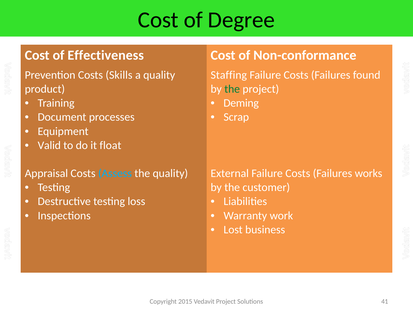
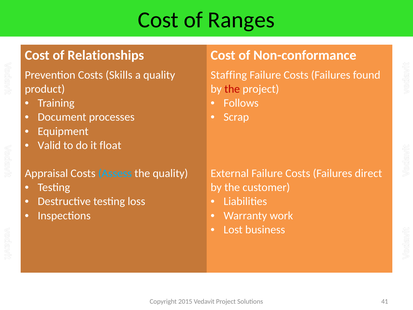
Degree: Degree -> Ranges
Effectiveness: Effectiveness -> Relationships
the at (232, 89) colour: green -> red
Deming: Deming -> Follows
works: works -> direct
